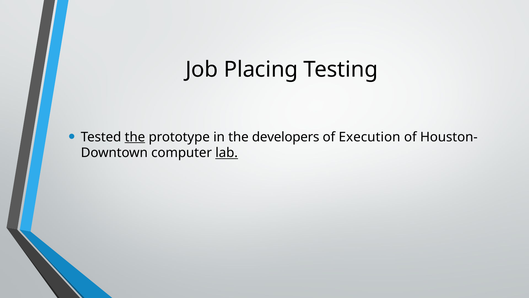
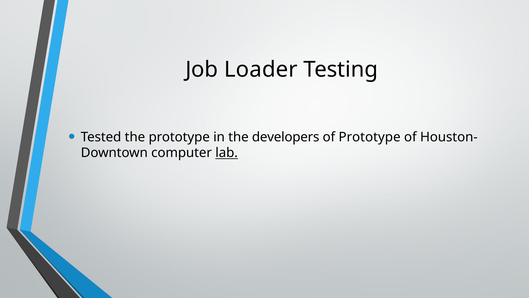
Placing: Placing -> Loader
the at (135, 137) underline: present -> none
of Execution: Execution -> Prototype
